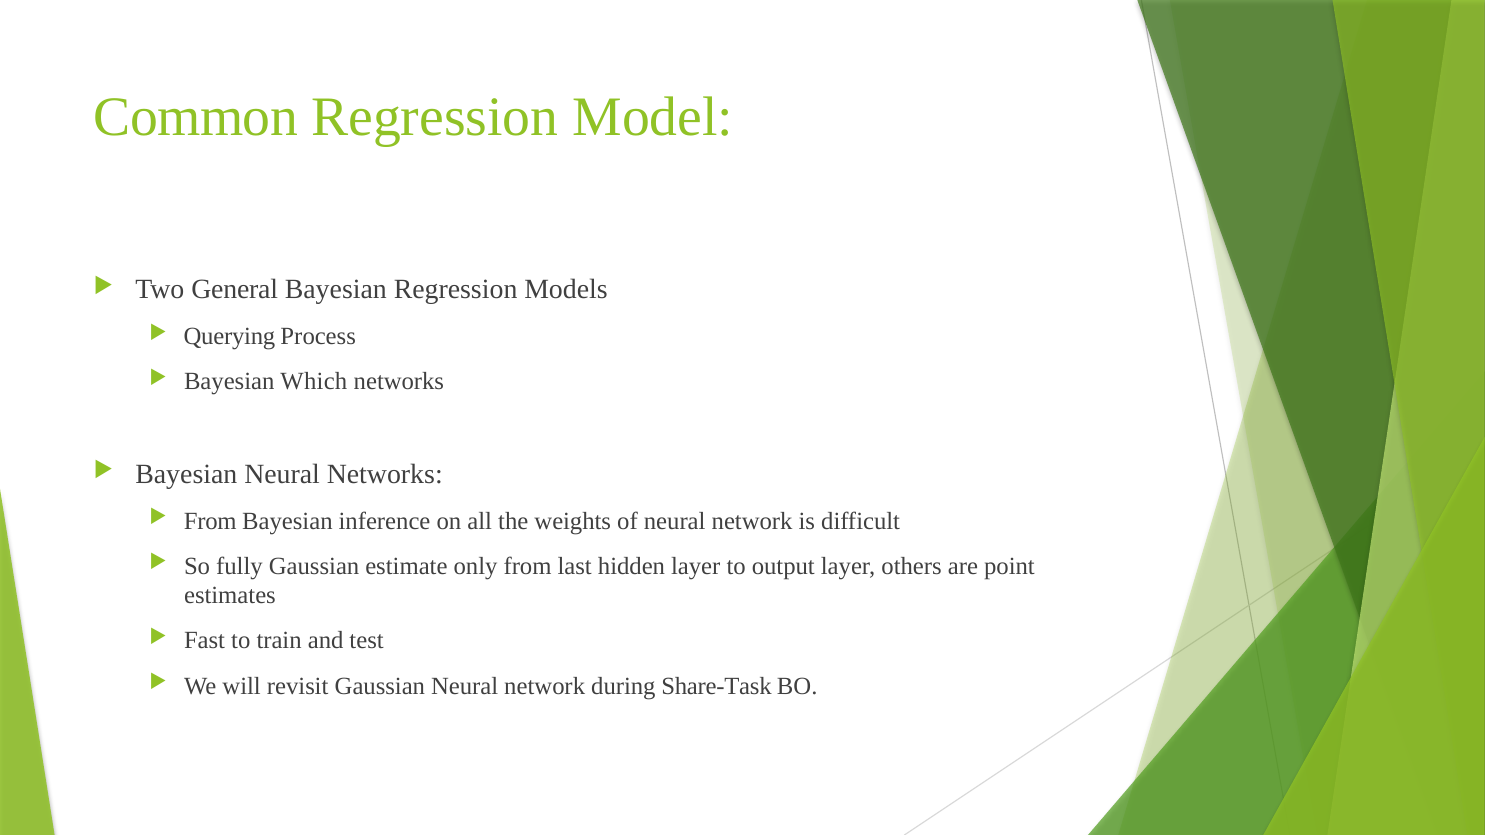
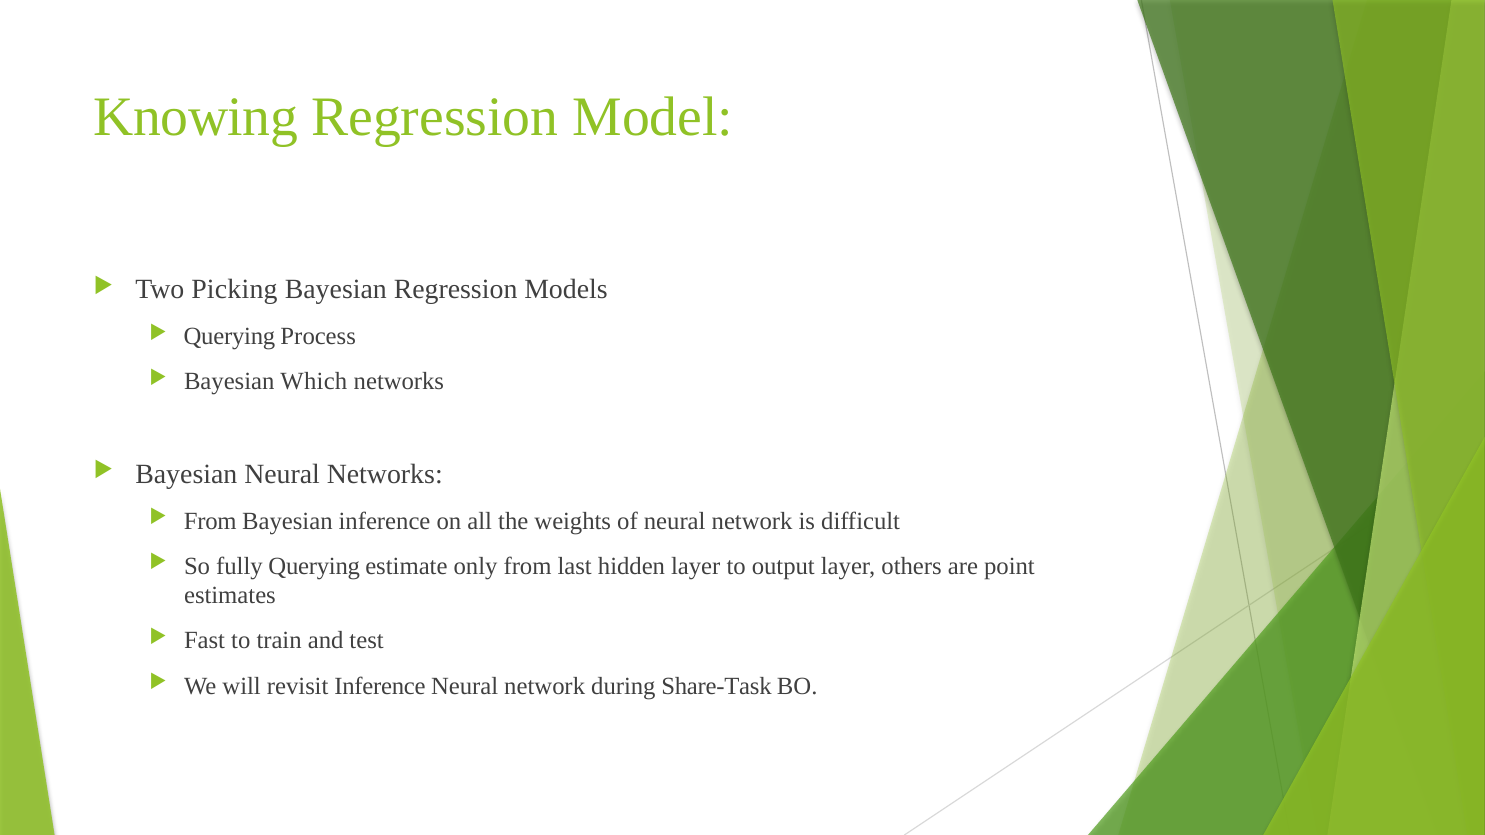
Common: Common -> Knowing
General: General -> Picking
fully Gaussian: Gaussian -> Querying
revisit Gaussian: Gaussian -> Inference
